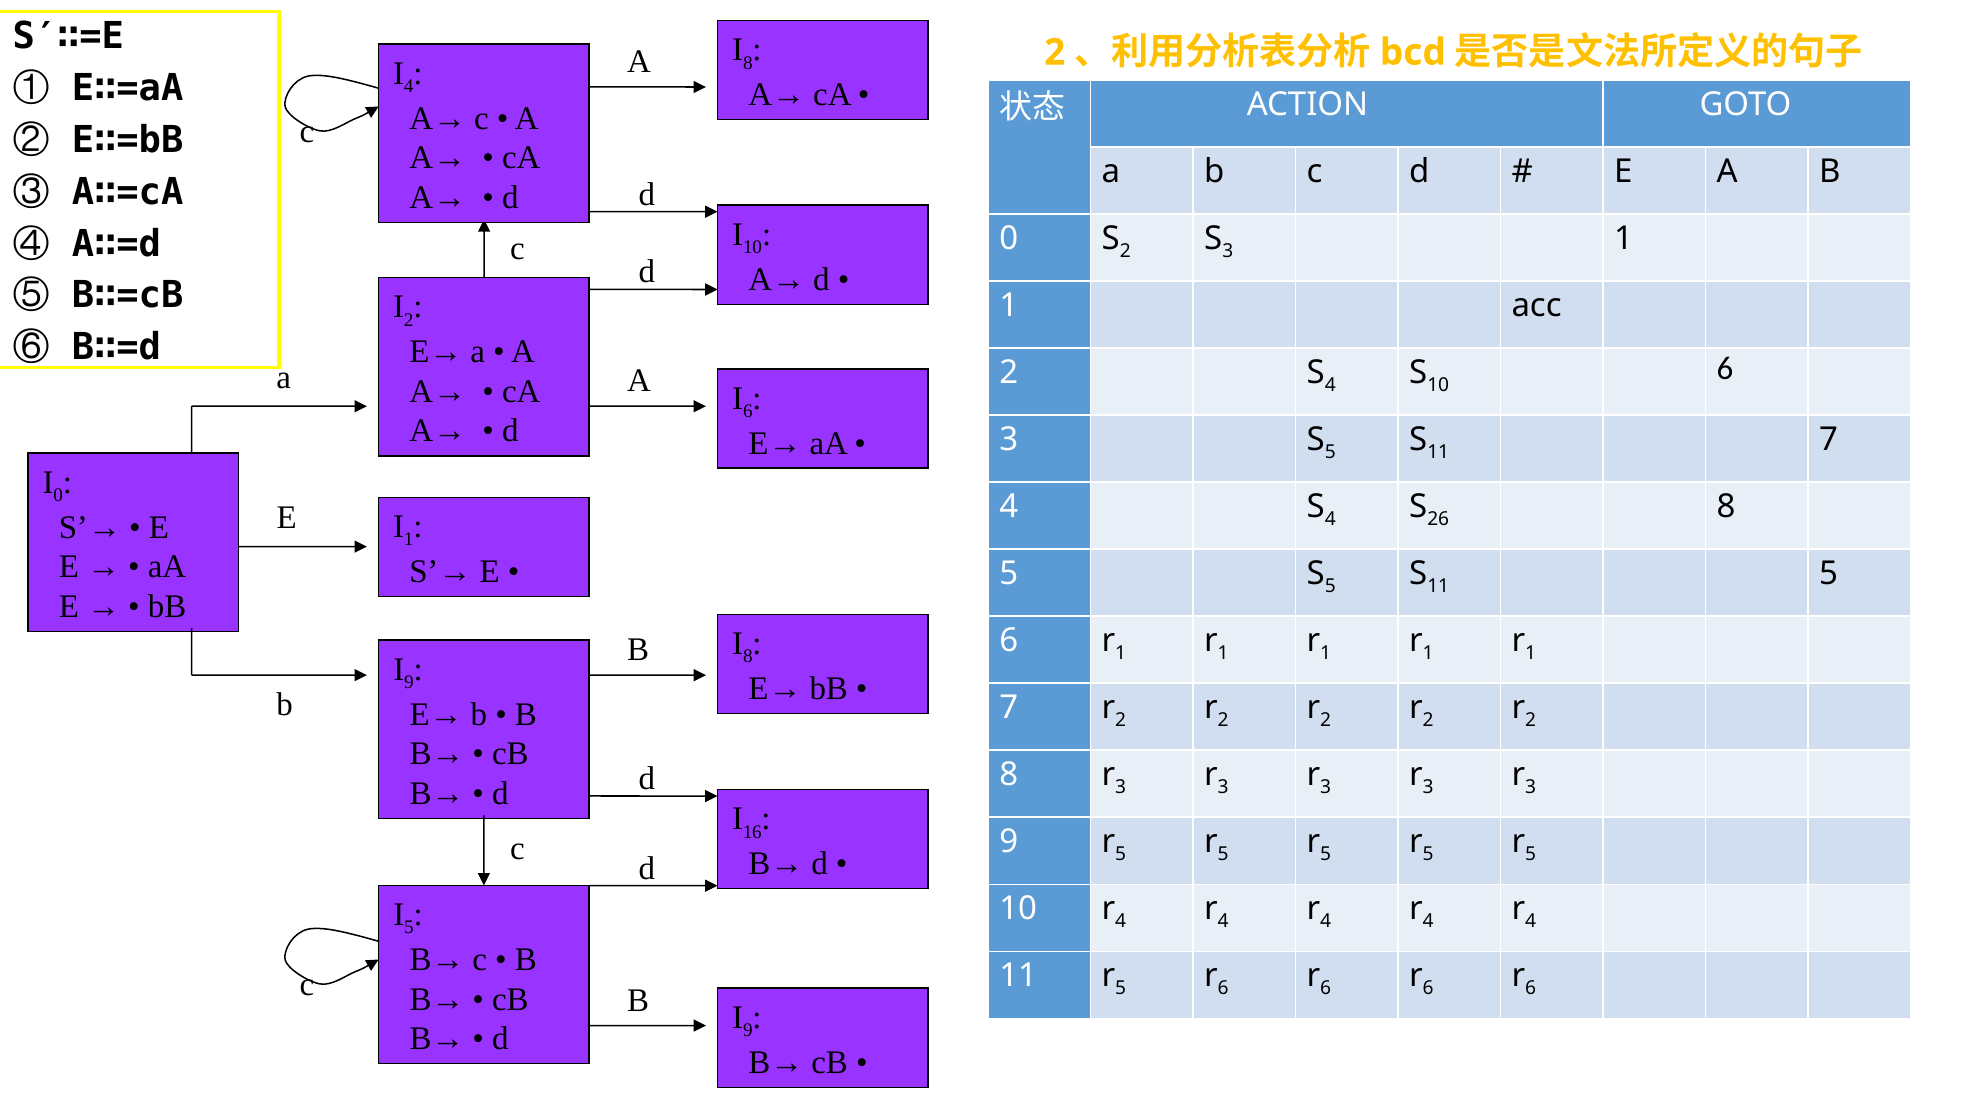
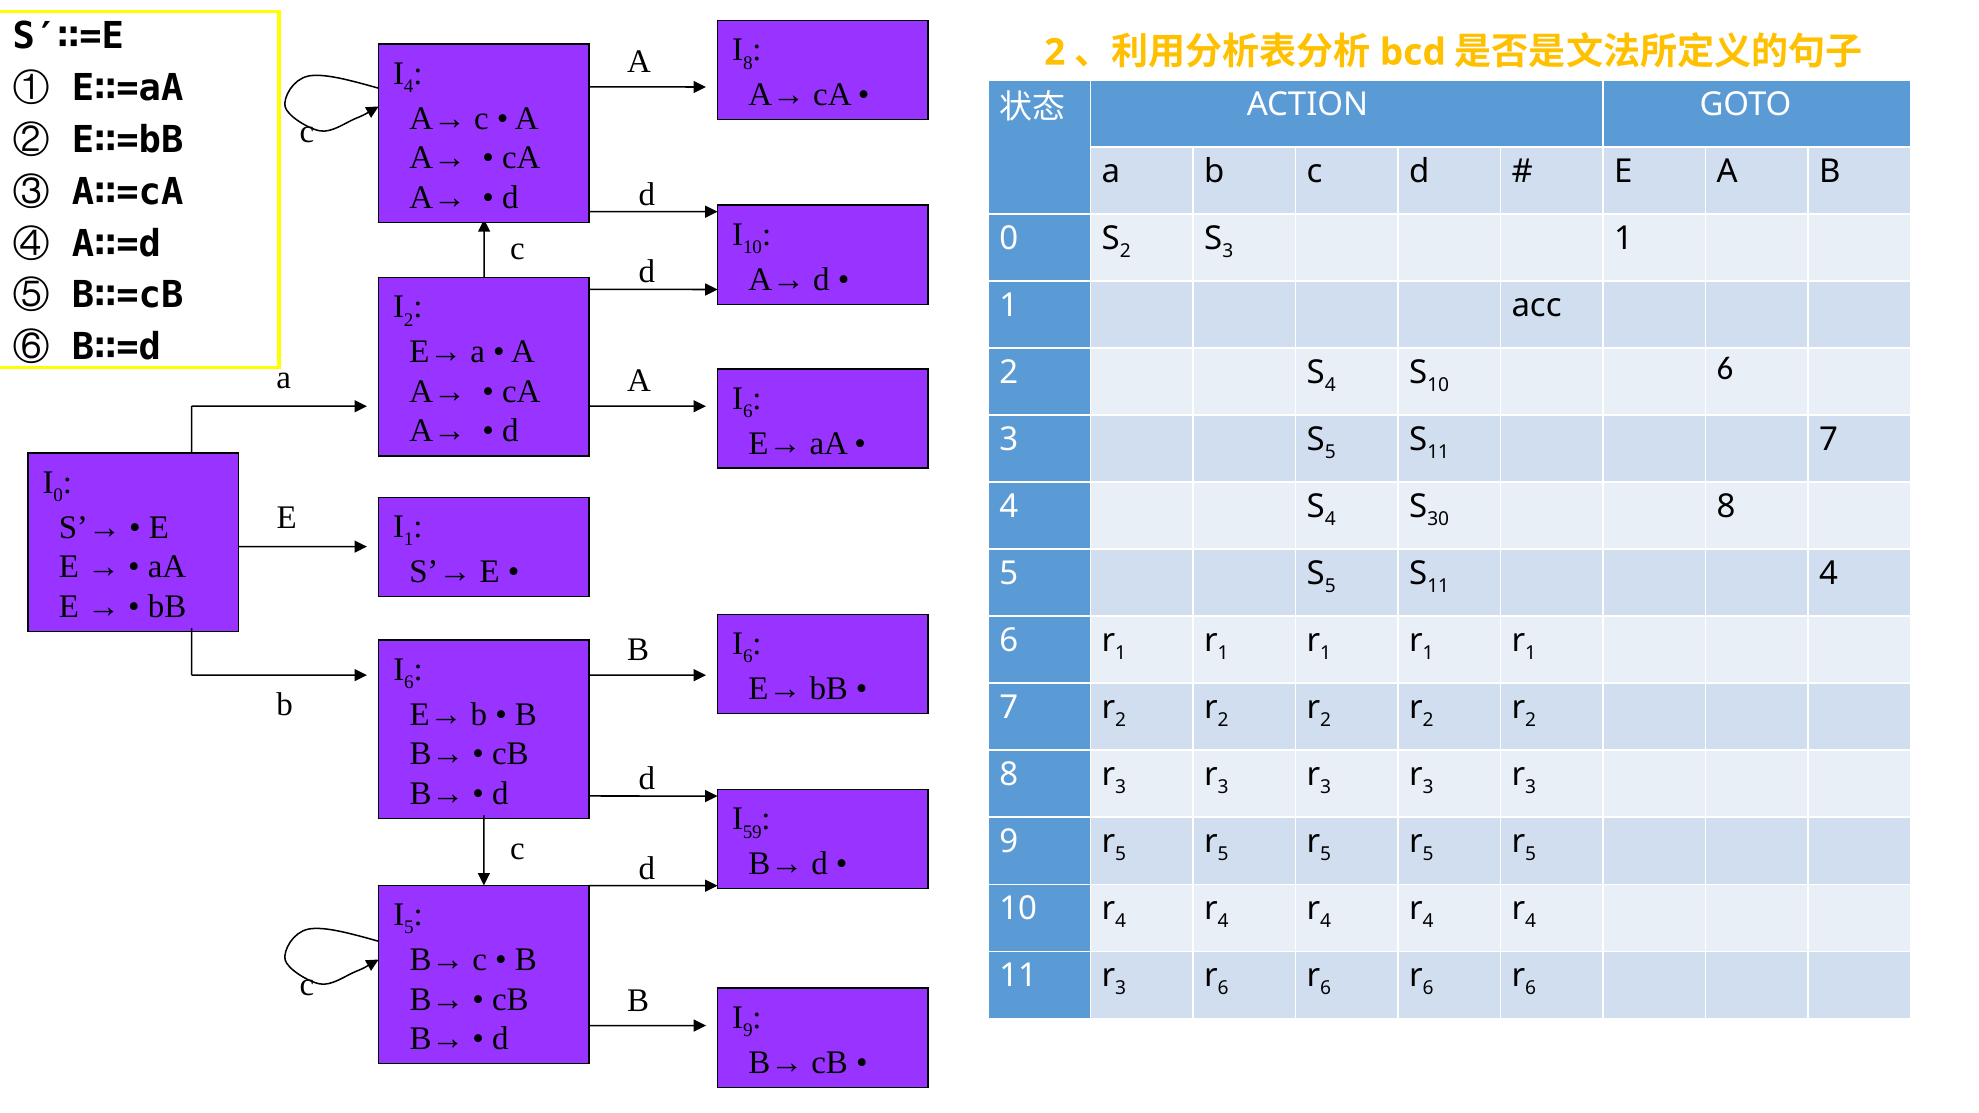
26: 26 -> 30
11 5: 5 -> 4
8 at (748, 657): 8 -> 6
9 at (409, 682): 9 -> 6
16: 16 -> 59
5 at (1121, 989): 5 -> 3
